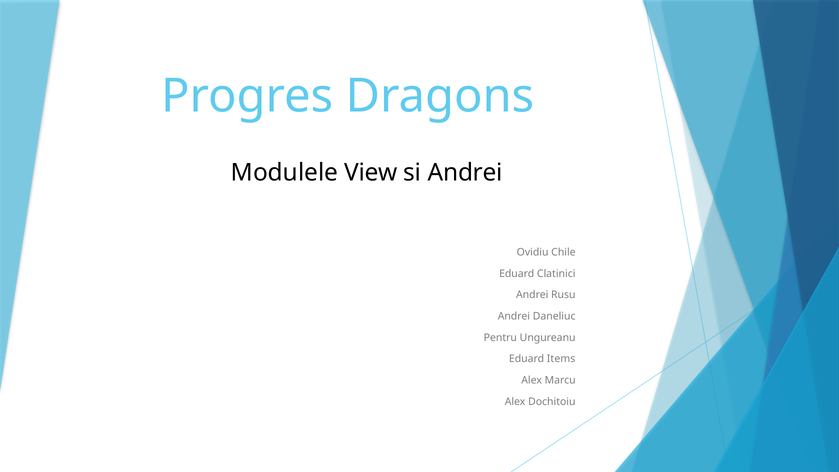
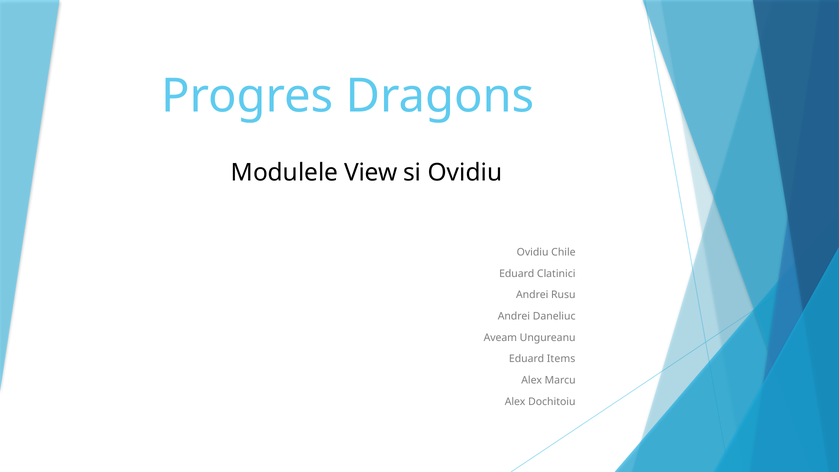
si Andrei: Andrei -> Ovidiu
Pentru: Pentru -> Aveam
